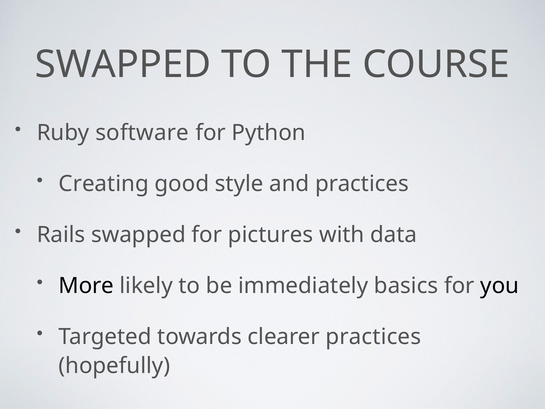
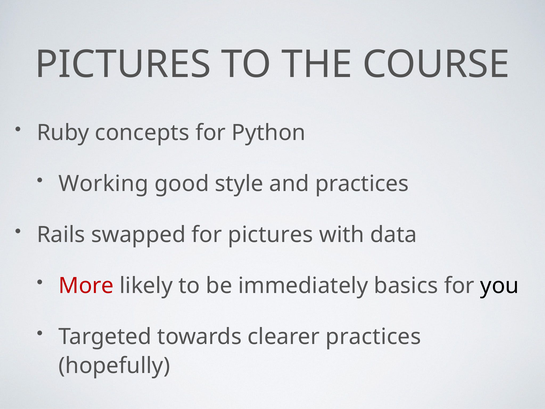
SWAPPED at (123, 64): SWAPPED -> PICTURES
software: software -> concepts
Creating: Creating -> Working
More colour: black -> red
